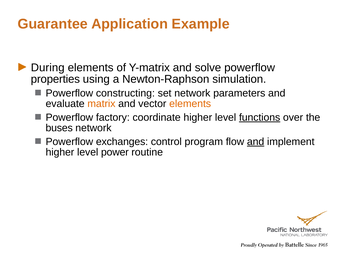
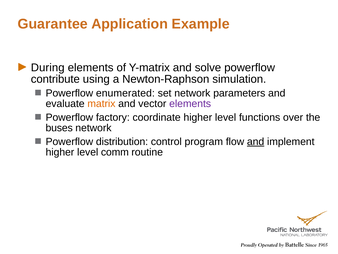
properties: properties -> contribute
constructing: constructing -> enumerated
elements at (190, 104) colour: orange -> purple
functions underline: present -> none
exchanges: exchanges -> distribution
power: power -> comm
